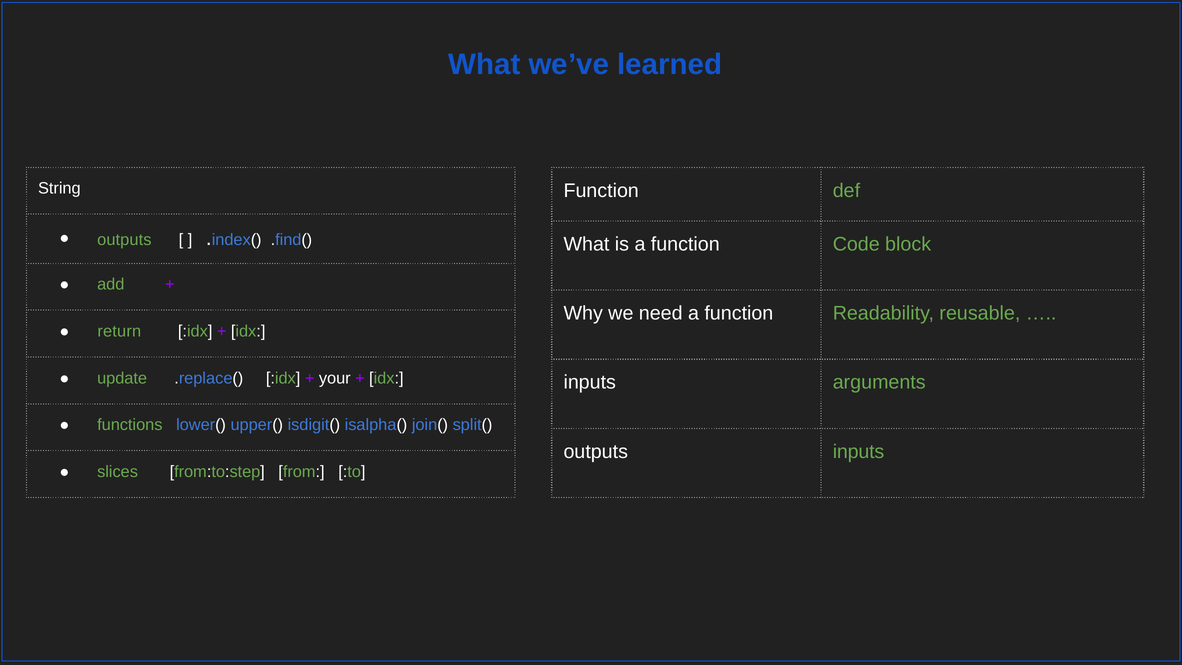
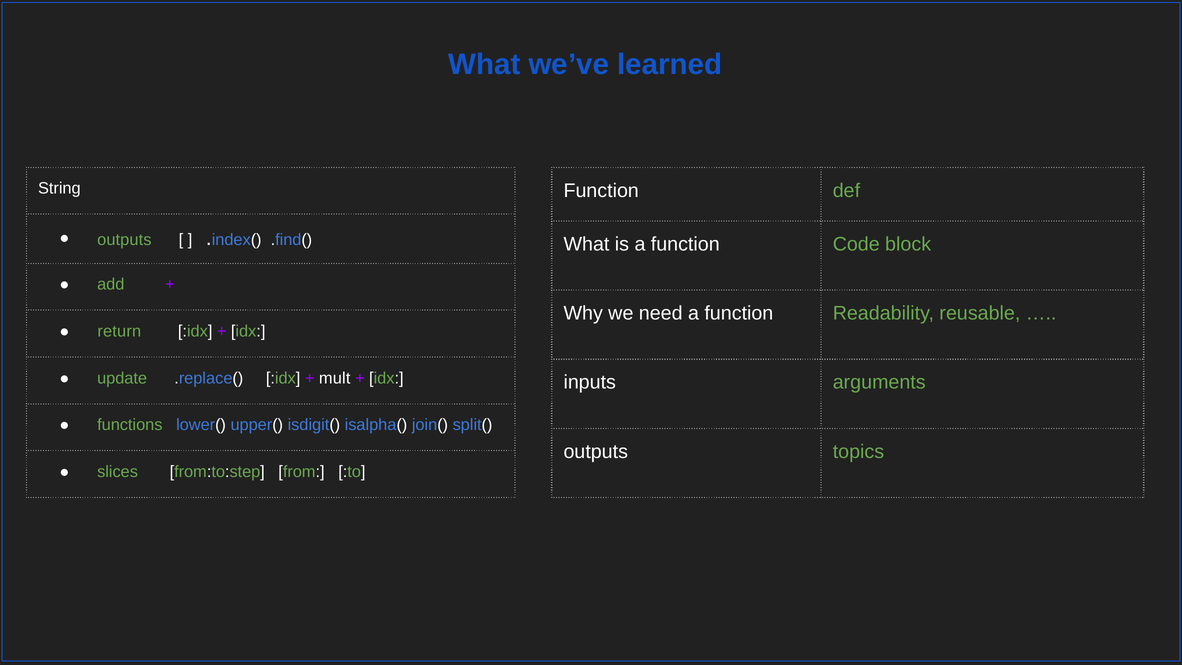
your: your -> mult
outputs inputs: inputs -> topics
